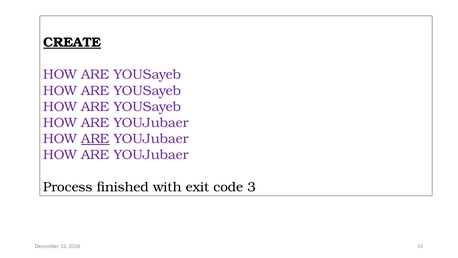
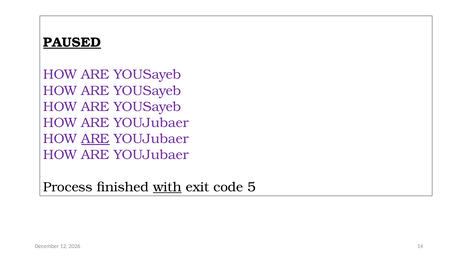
CREATE: CREATE -> PAUSED
with underline: none -> present
3: 3 -> 5
